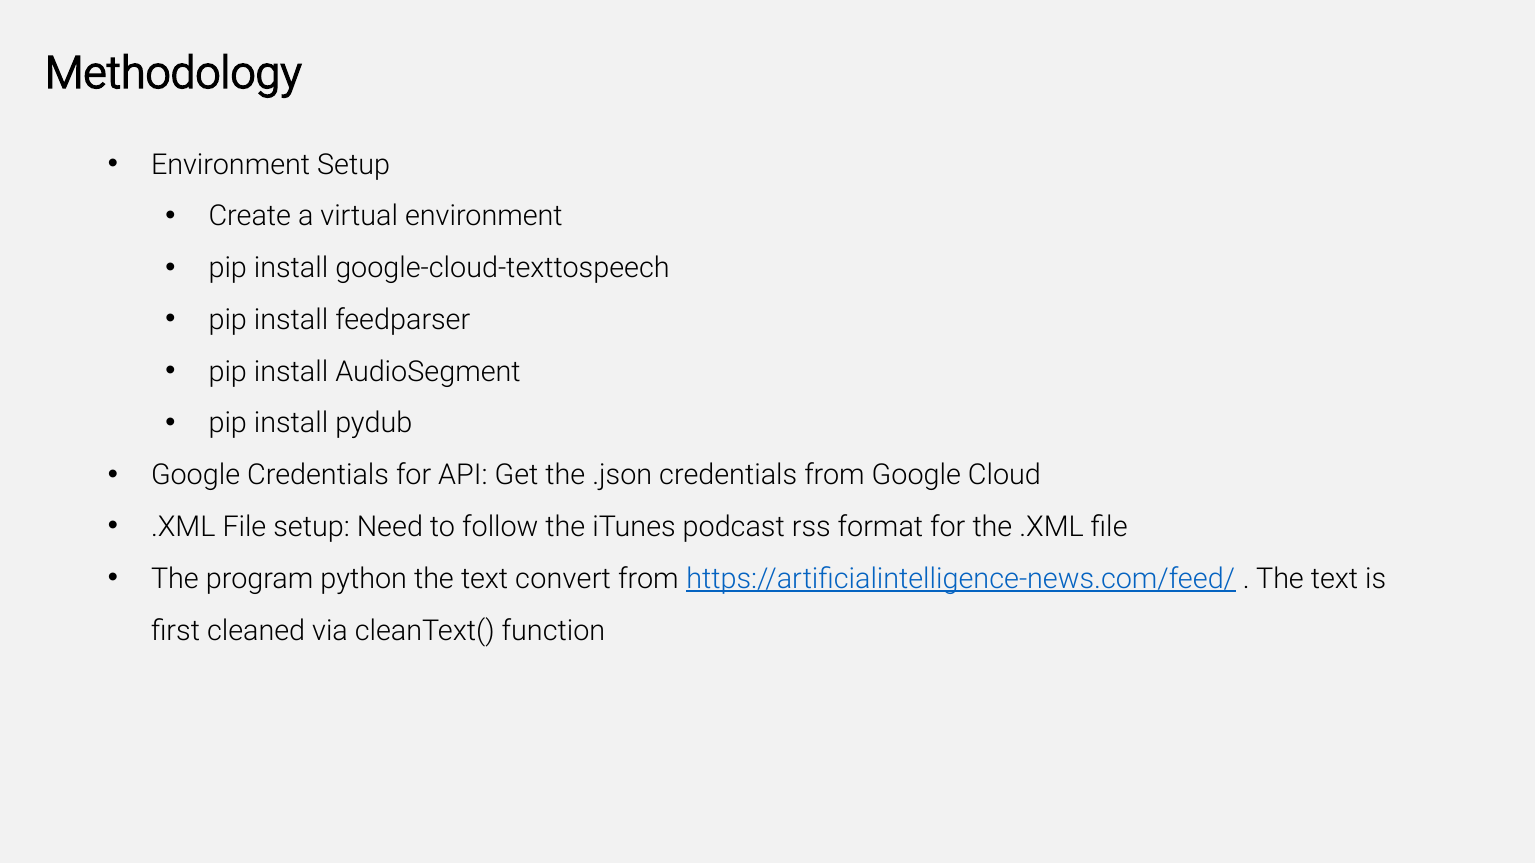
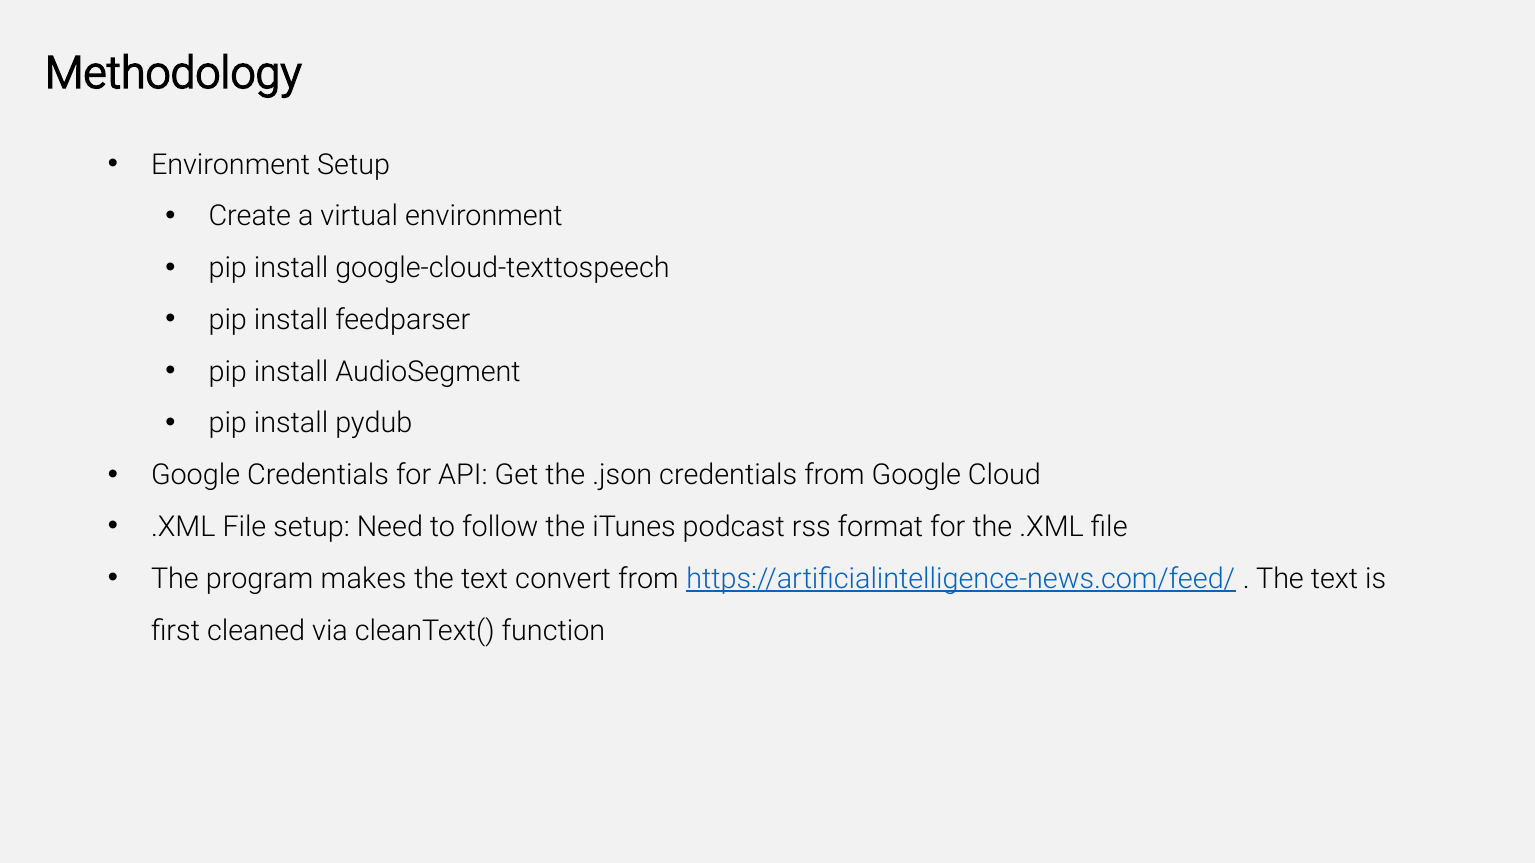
python: python -> makes
